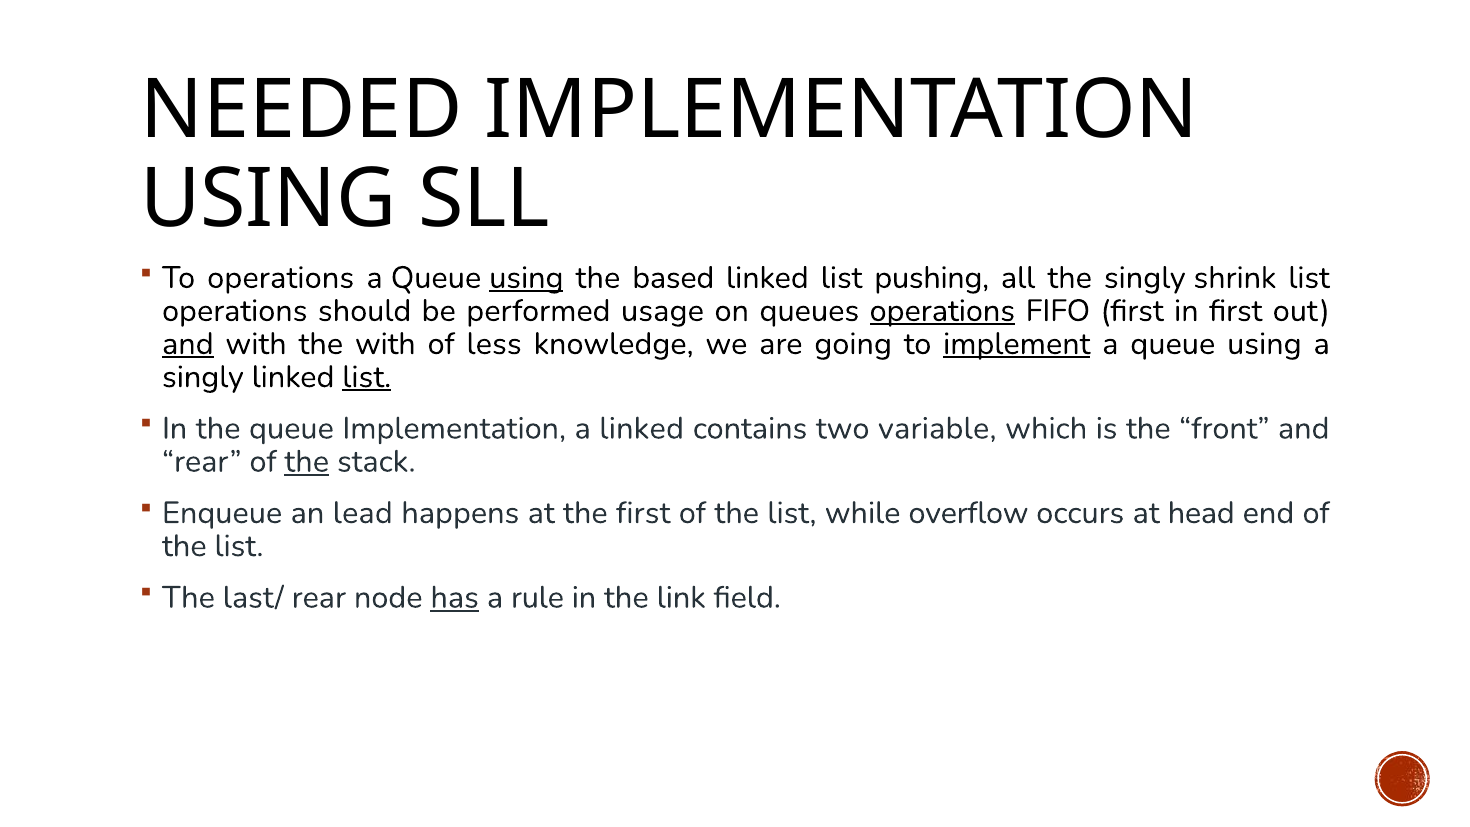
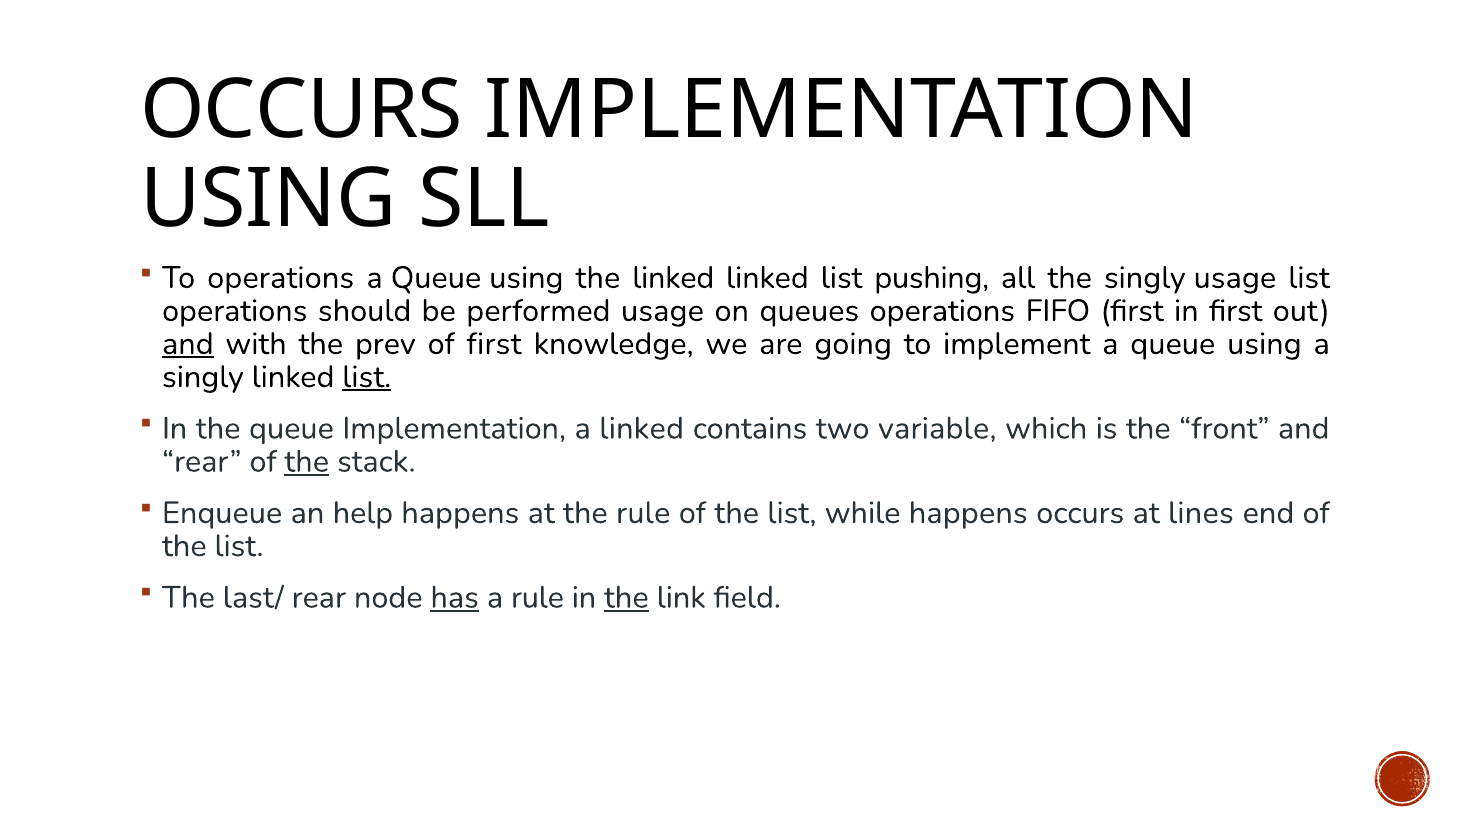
NEEDED at (301, 110): NEEDED -> OCCURS
using at (526, 278) underline: present -> none
the based: based -> linked
singly shrink: shrink -> usage
operations at (942, 311) underline: present -> none
the with: with -> prev
of less: less -> first
implement underline: present -> none
lead: lead -> help
the first: first -> rule
while overflow: overflow -> happens
head: head -> lines
the at (626, 597) underline: none -> present
